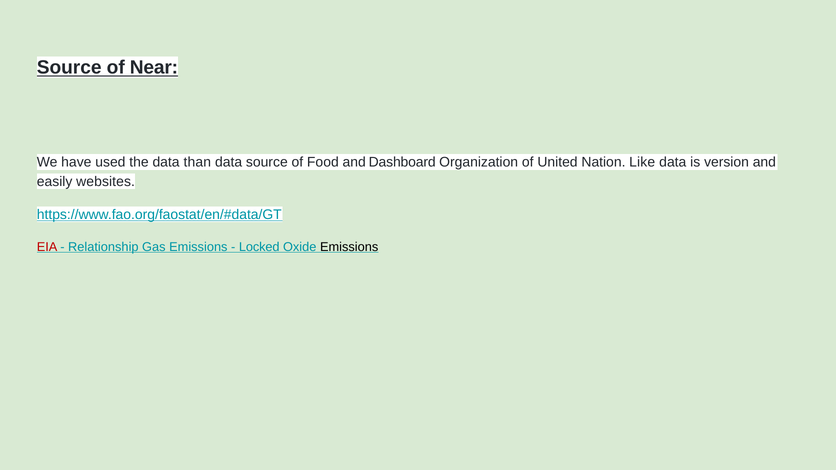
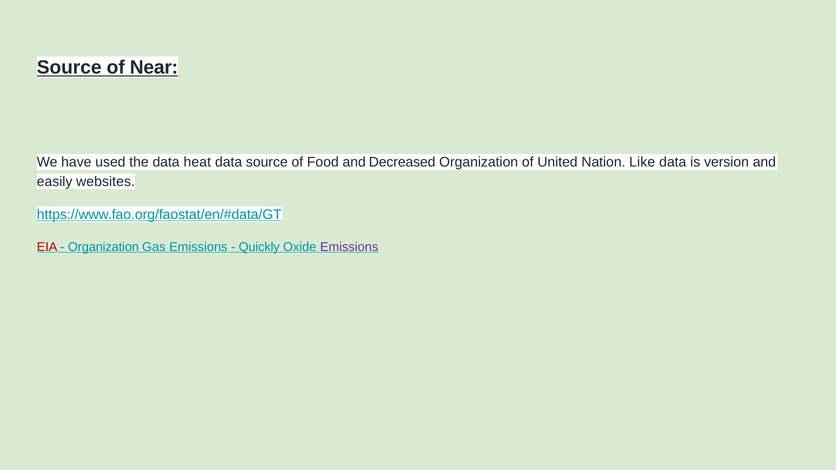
than: than -> heat
Dashboard: Dashboard -> Decreased
Relationship at (103, 247): Relationship -> Organization
Locked: Locked -> Quickly
Emissions at (349, 247) colour: black -> purple
